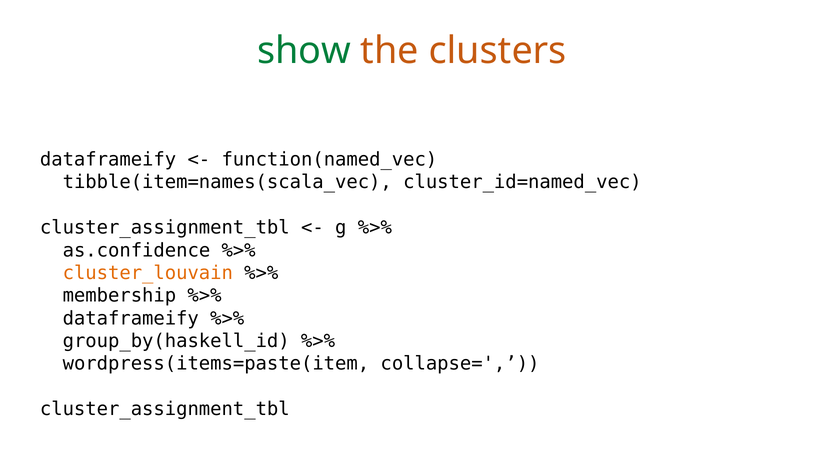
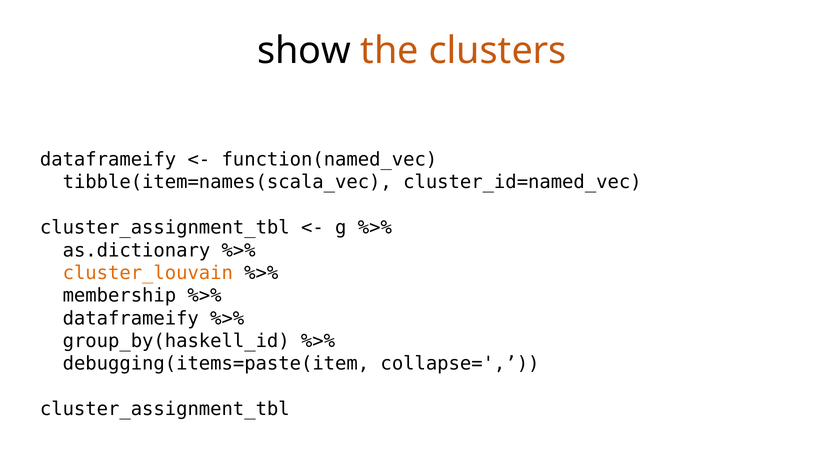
show colour: green -> black
as.confidence: as.confidence -> as.dictionary
wordpress(items=paste(item: wordpress(items=paste(item -> debugging(items=paste(item
